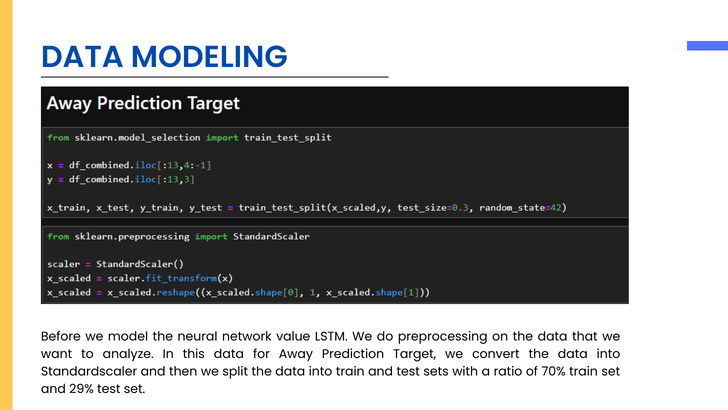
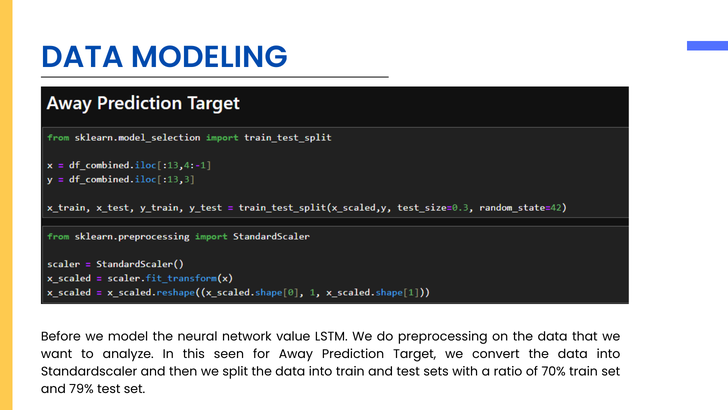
this data: data -> seen
29%: 29% -> 79%
